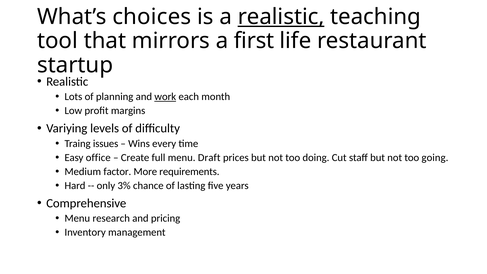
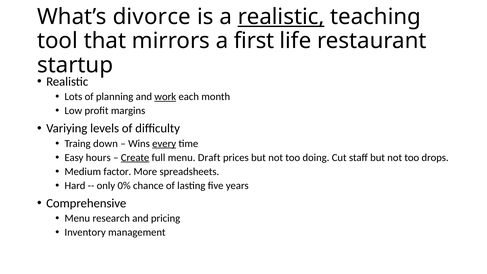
choices: choices -> divorce
issues: issues -> down
every underline: none -> present
office: office -> hours
Create underline: none -> present
going: going -> drops
requirements: requirements -> spreadsheets
3%: 3% -> 0%
